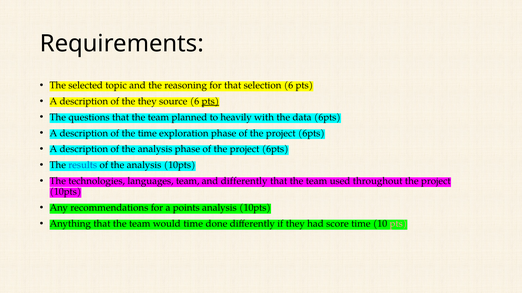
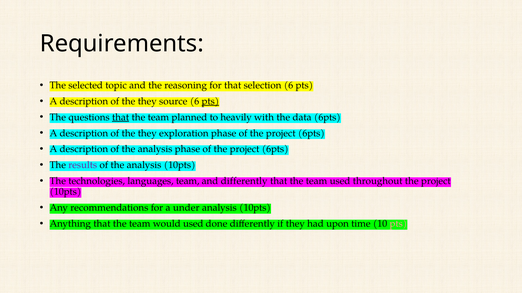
that at (121, 117) underline: none -> present
time at (147, 133): time -> they
results colour: blue -> purple
points: points -> under
would time: time -> used
score: score -> upon
